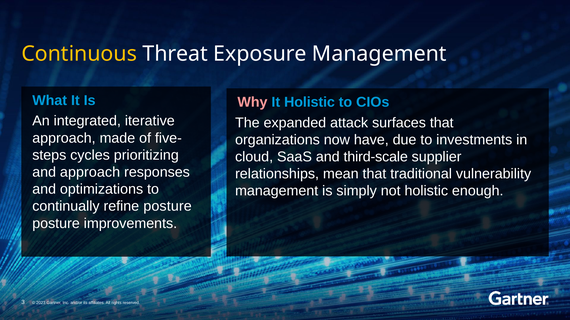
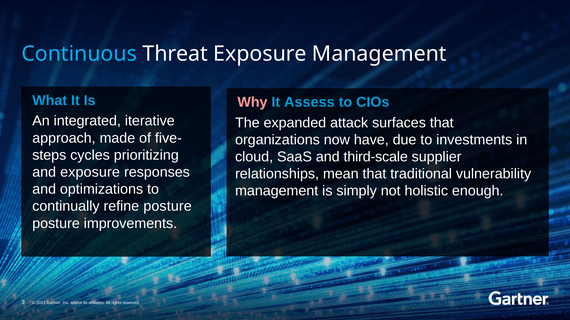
Continuous colour: yellow -> light blue
It Holistic: Holistic -> Assess
and approach: approach -> exposure
